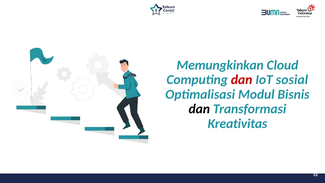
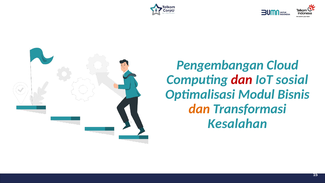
Memungkinkan: Memungkinkan -> Pengembangan
dan at (199, 109) colour: black -> orange
Kreativitas: Kreativitas -> Kesalahan
